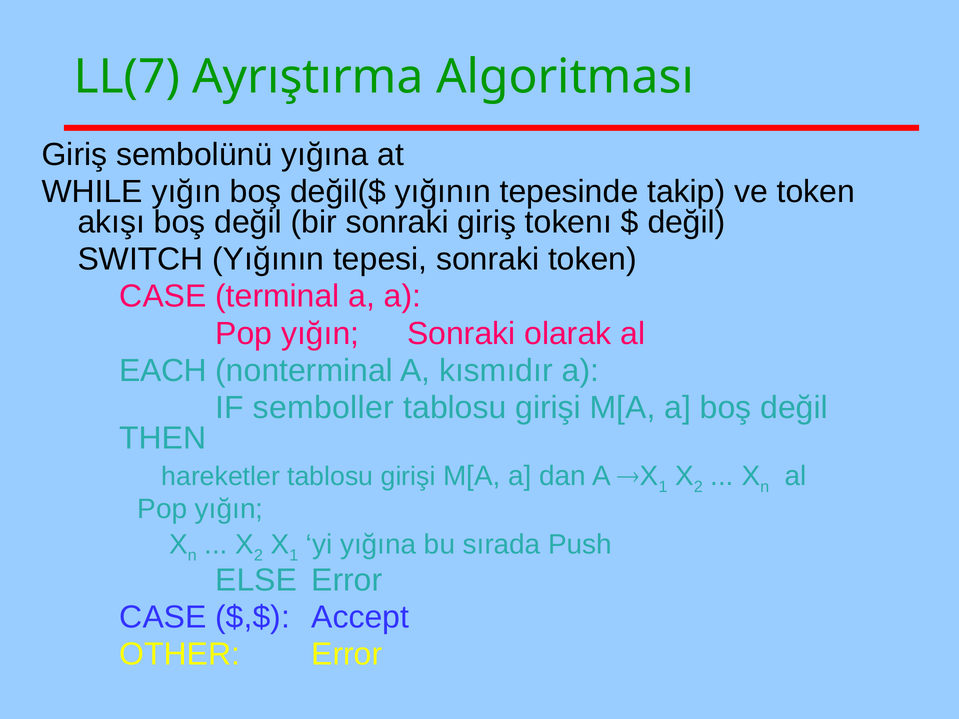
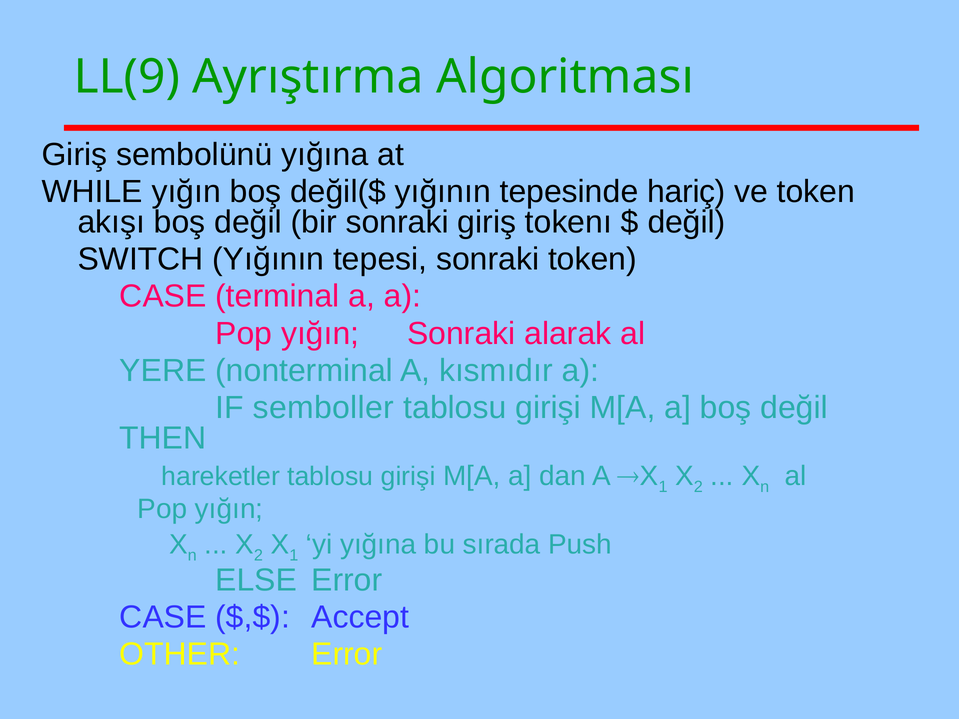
LL(7: LL(7 -> LL(9
takip: takip -> hariç
olarak: olarak -> alarak
EACH: EACH -> YERE
